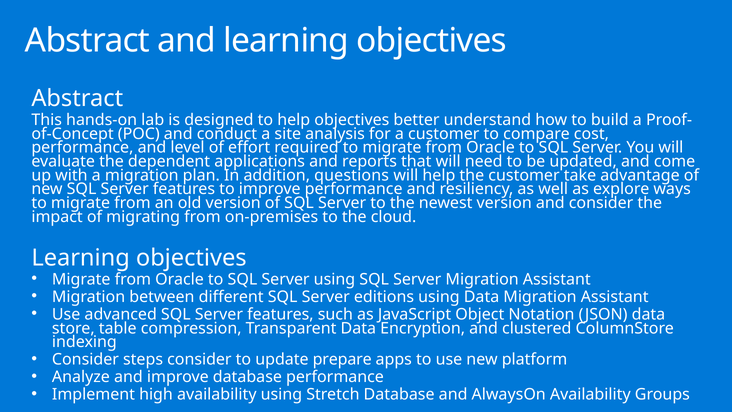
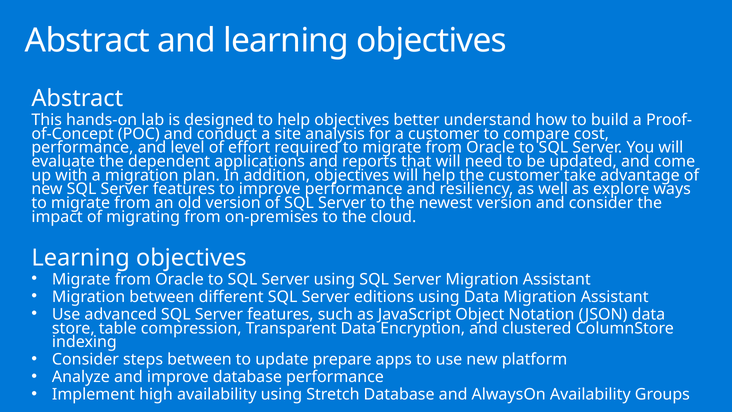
addition questions: questions -> objectives
steps consider: consider -> between
